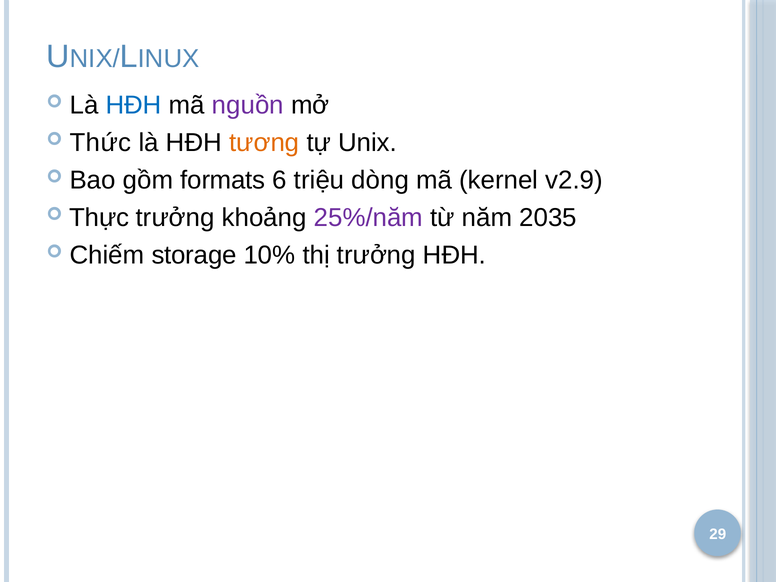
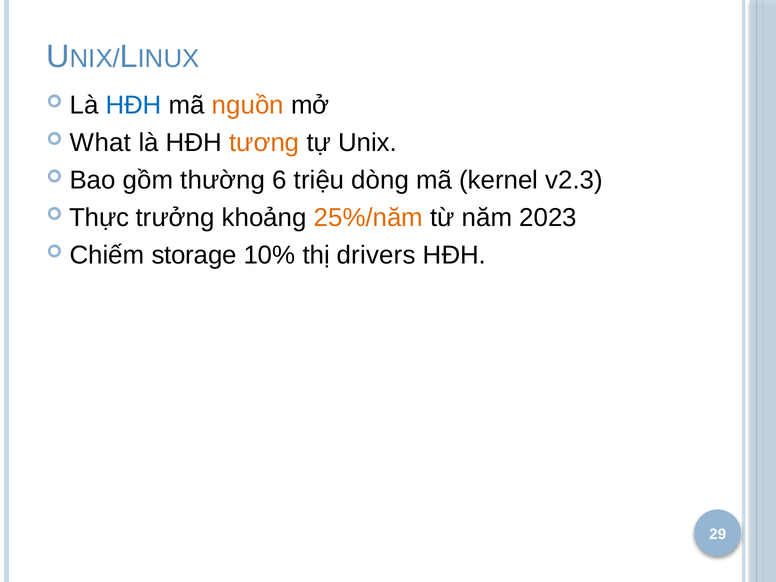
nguồn colour: purple -> orange
Thức: Thức -> What
formats: formats -> thường
v2.9: v2.9 -> v2.3
25%/năm colour: purple -> orange
2035: 2035 -> 2023
thị trưởng: trưởng -> drivers
